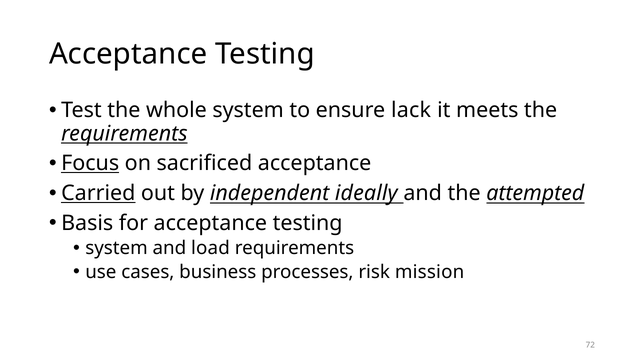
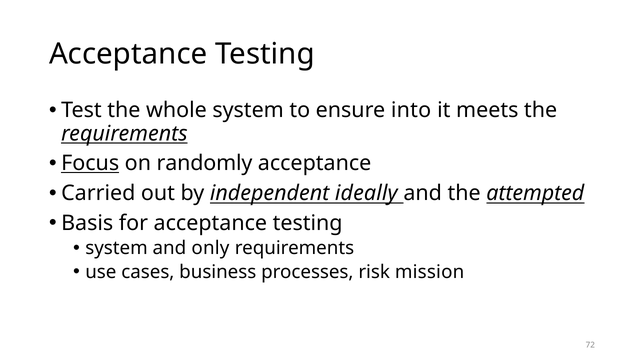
lack: lack -> into
sacrificed: sacrificed -> randomly
Carried underline: present -> none
load: load -> only
